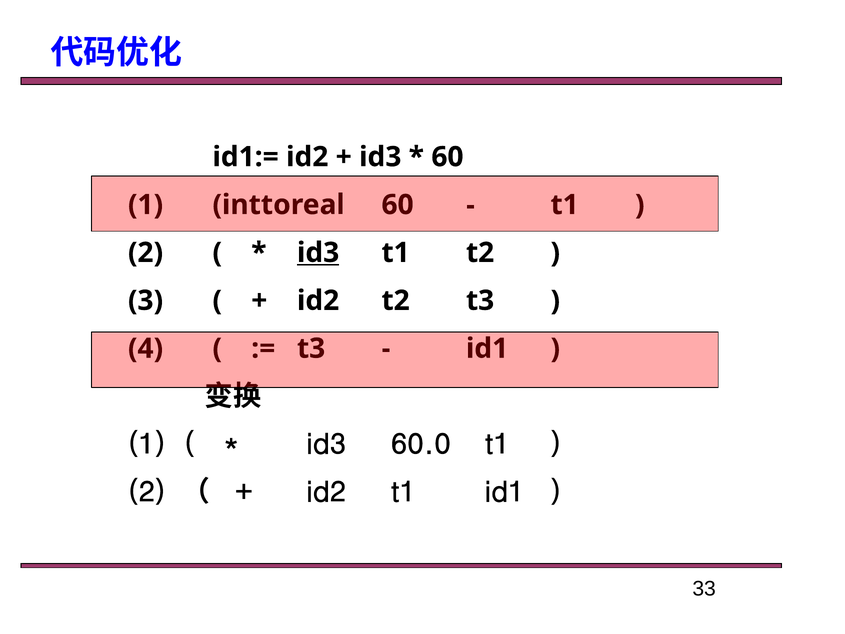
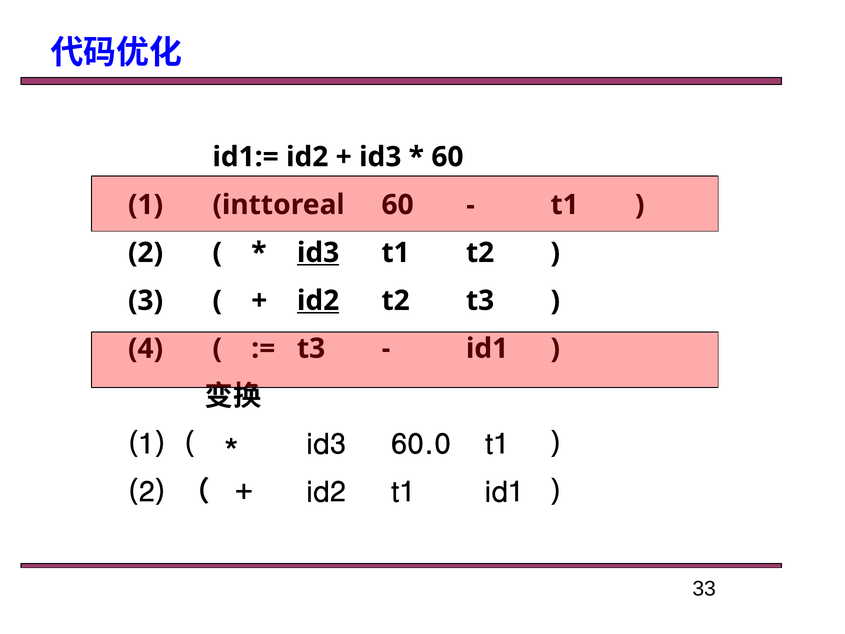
id2 at (318, 300) underline: none -> present
